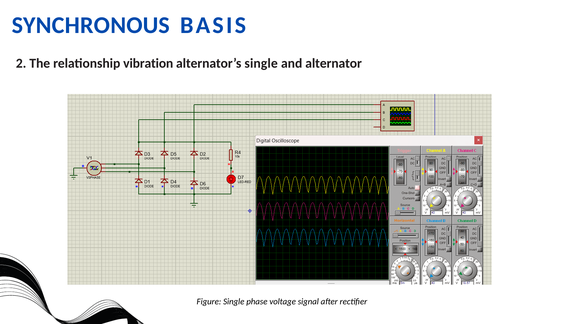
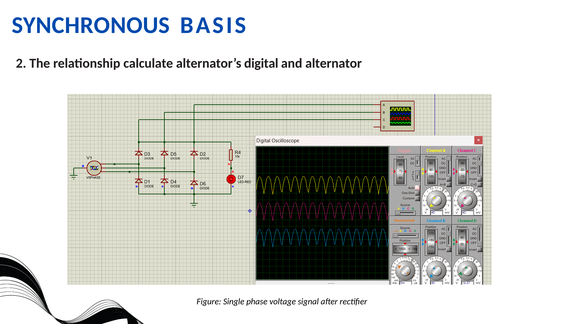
vibration: vibration -> calculate
alternator’s single: single -> digital
